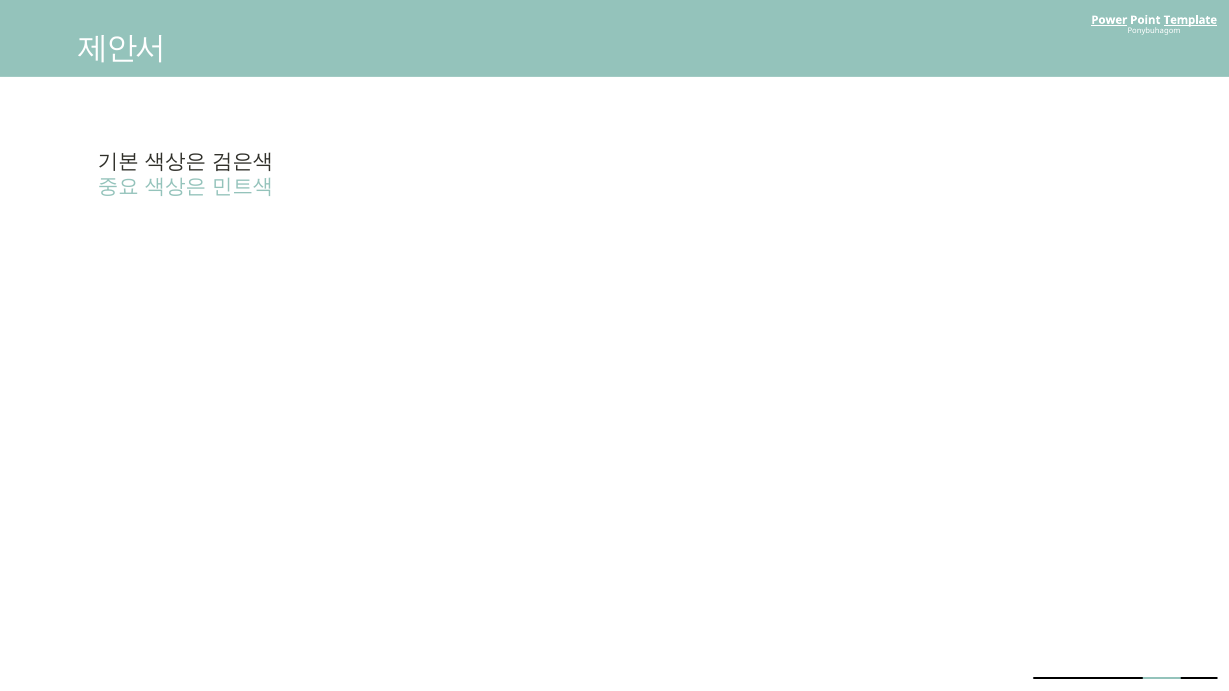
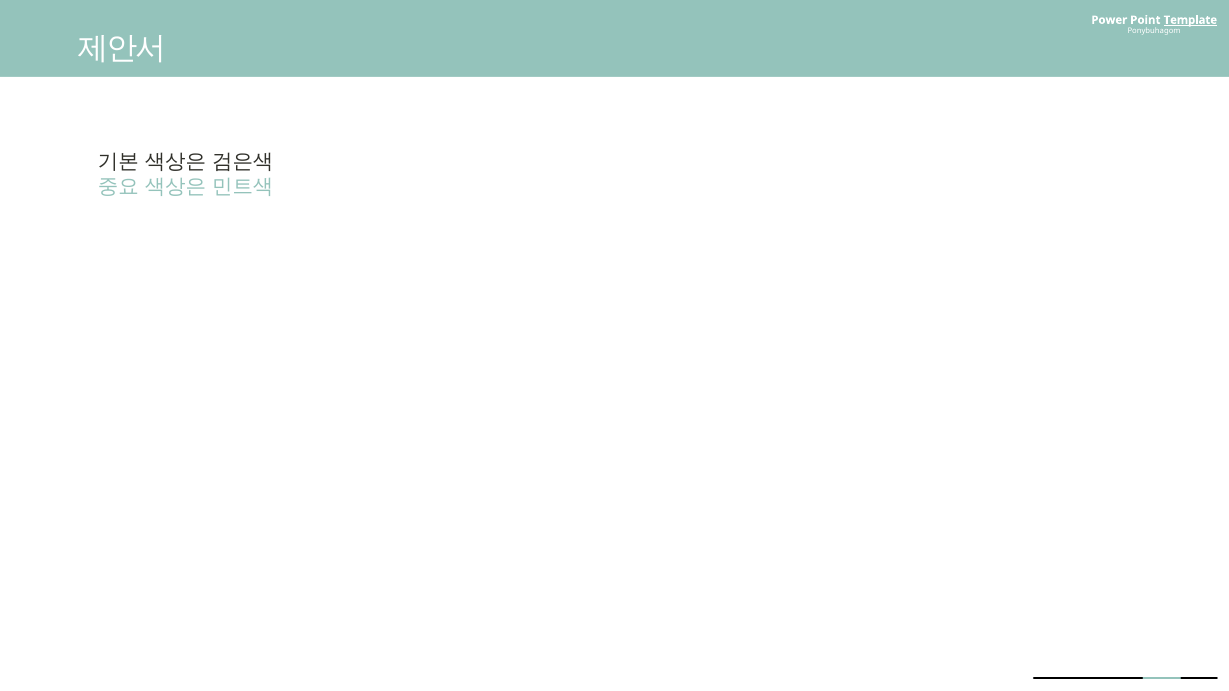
Power underline: present -> none
